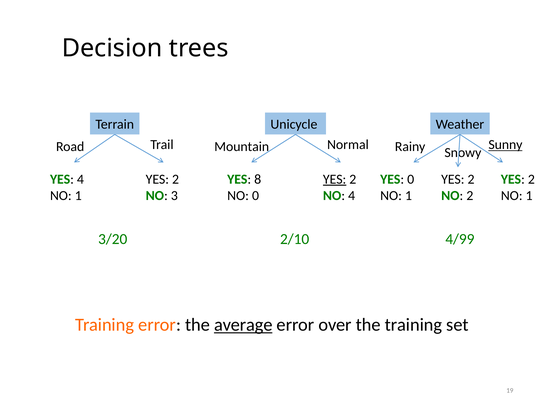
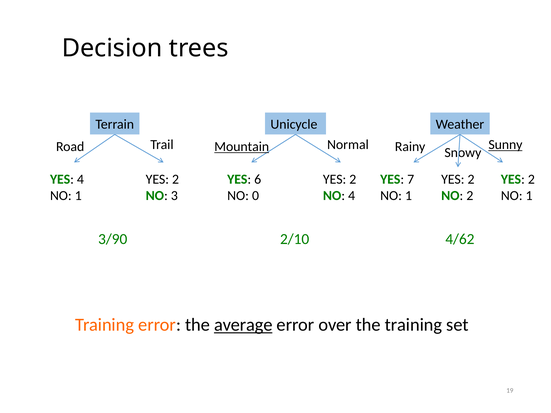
Mountain underline: none -> present
8: 8 -> 6
YES at (335, 179) underline: present -> none
YES 0: 0 -> 7
3/20: 3/20 -> 3/90
4/99: 4/99 -> 4/62
